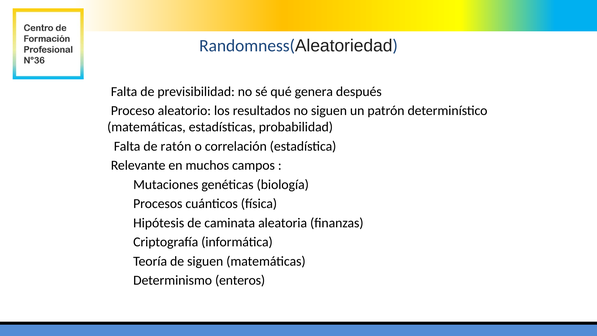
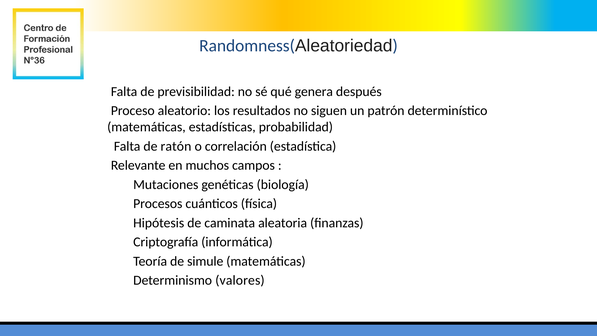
de siguen: siguen -> simule
enteros: enteros -> valores
